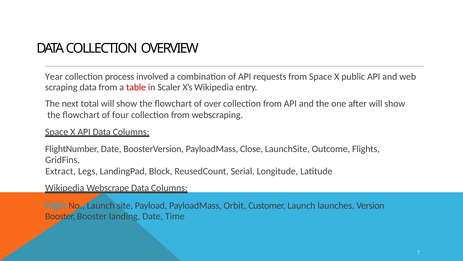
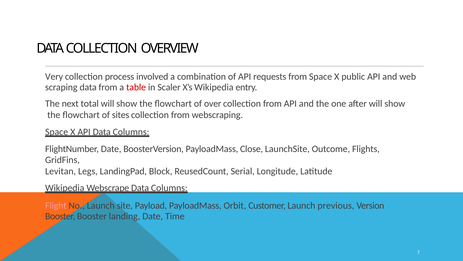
Year: Year -> Very
four: four -> sites
Extract: Extract -> Levitan
Flight colour: light blue -> pink
launches: launches -> previous
